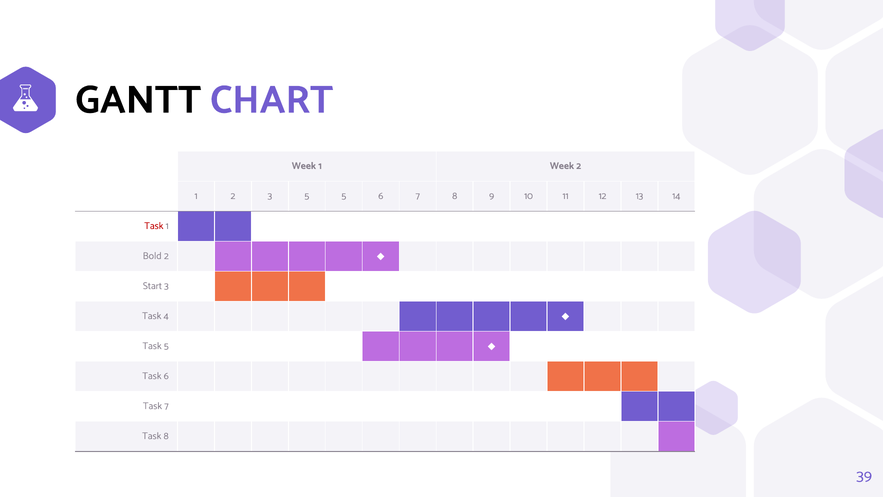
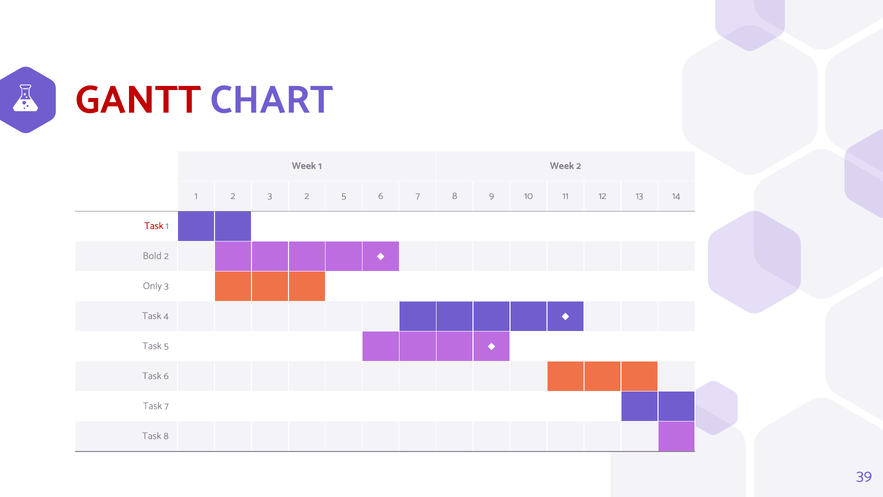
GANTT colour: black -> red
3 5: 5 -> 2
Start: Start -> Only
